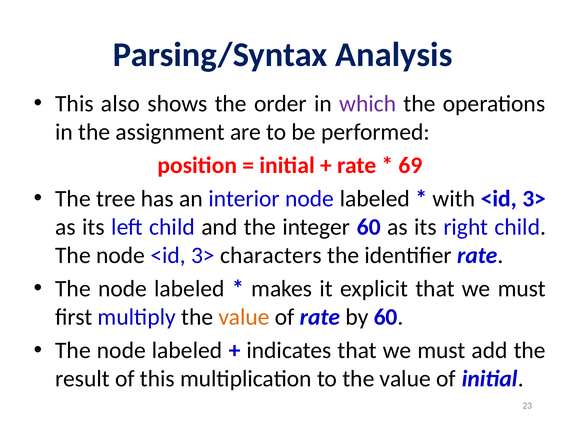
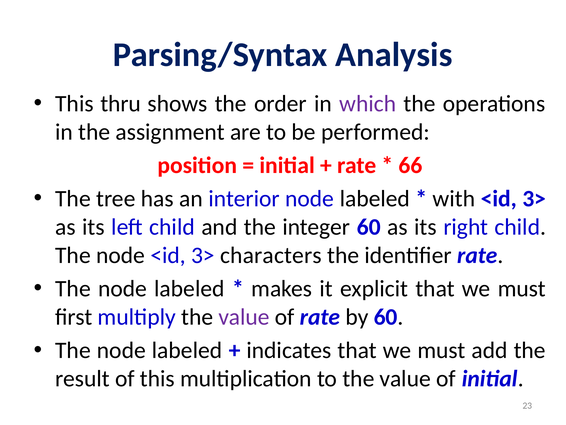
also: also -> thru
69: 69 -> 66
value at (244, 317) colour: orange -> purple
